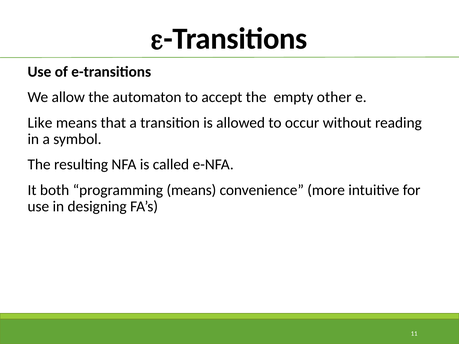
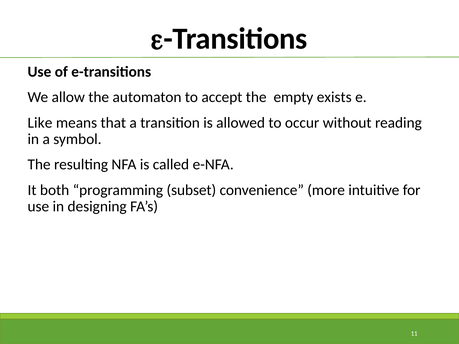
other: other -> exists
programming means: means -> subset
